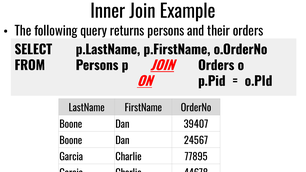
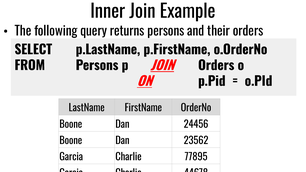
39407: 39407 -> 24456
24567: 24567 -> 23562
